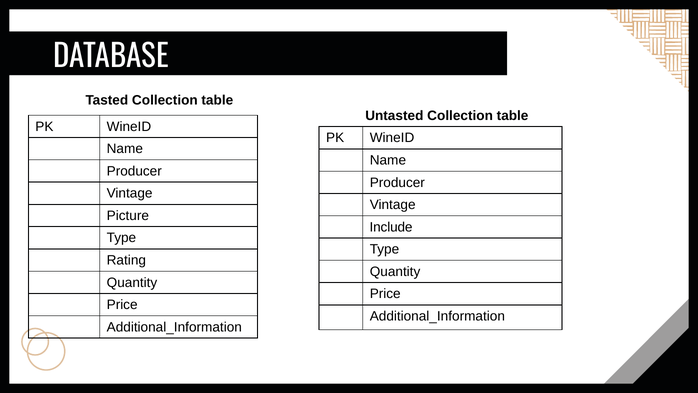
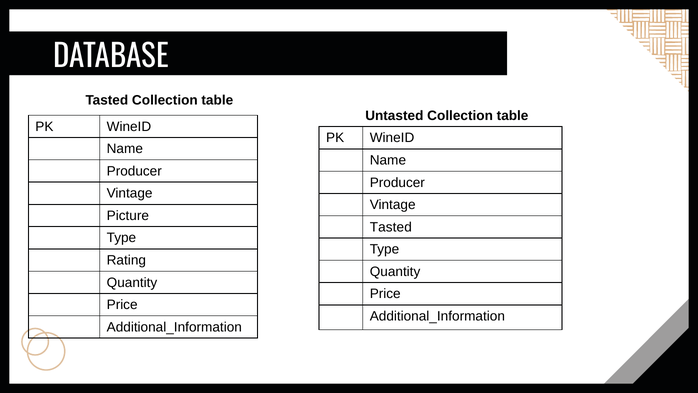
Include​: Include​ -> Tasted​
